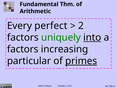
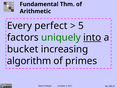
2 at (81, 26): 2 -> 5
factors at (23, 49): factors -> bucket
particular: particular -> algorithm
primes underline: present -> none
